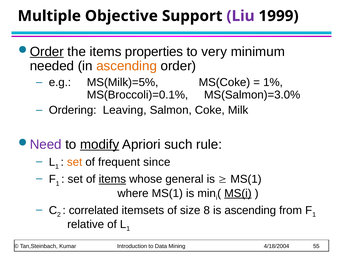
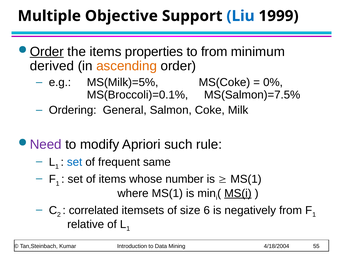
Liu colour: purple -> blue
to very: very -> from
needed: needed -> derived
1%: 1% -> 0%
MS(Salmon)=3.0%: MS(Salmon)=3.0% -> MS(Salmon)=7.5%
Leaving: Leaving -> General
modify underline: present -> none
set at (75, 162) colour: orange -> blue
since: since -> same
items at (112, 179) underline: present -> none
general: general -> number
8: 8 -> 6
is ascending: ascending -> negatively
